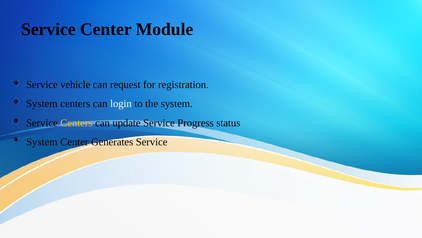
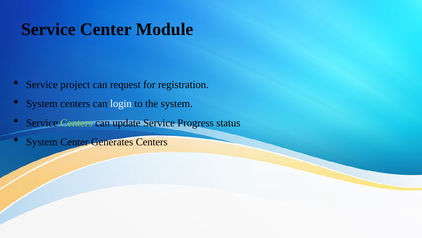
vehicle: vehicle -> project
Centers at (76, 123) colour: yellow -> light green
Generates Service: Service -> Centers
